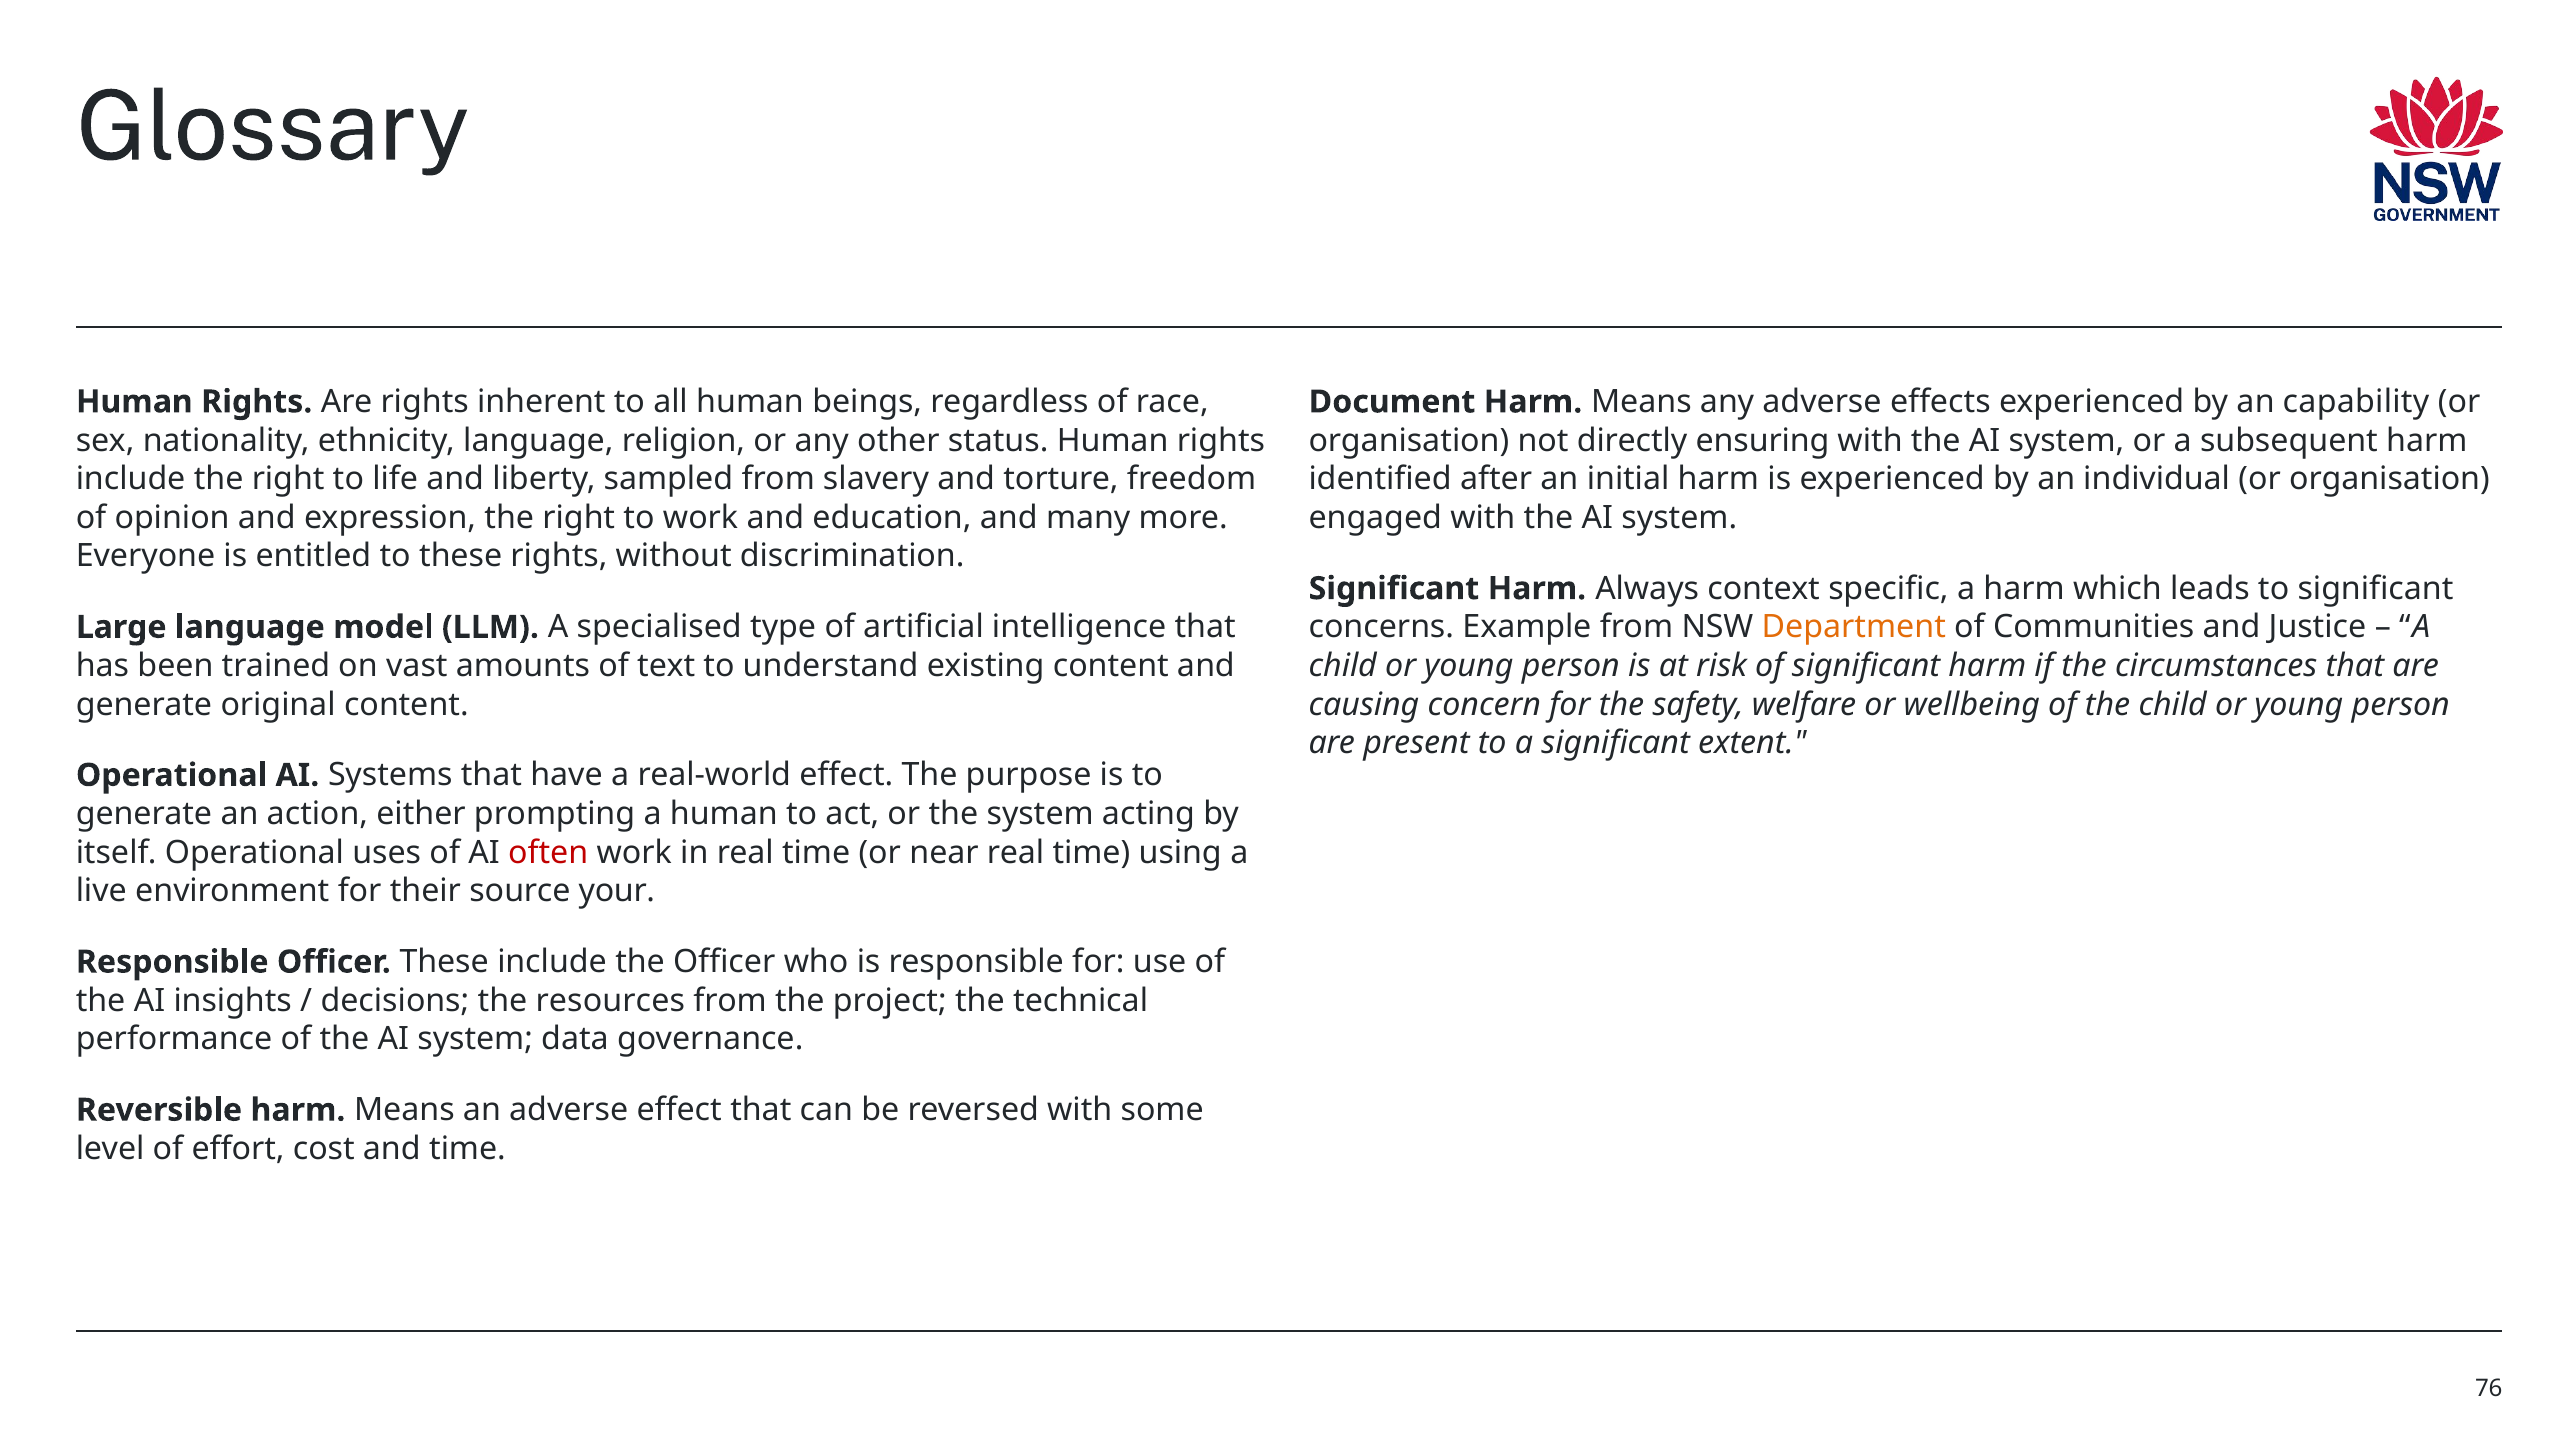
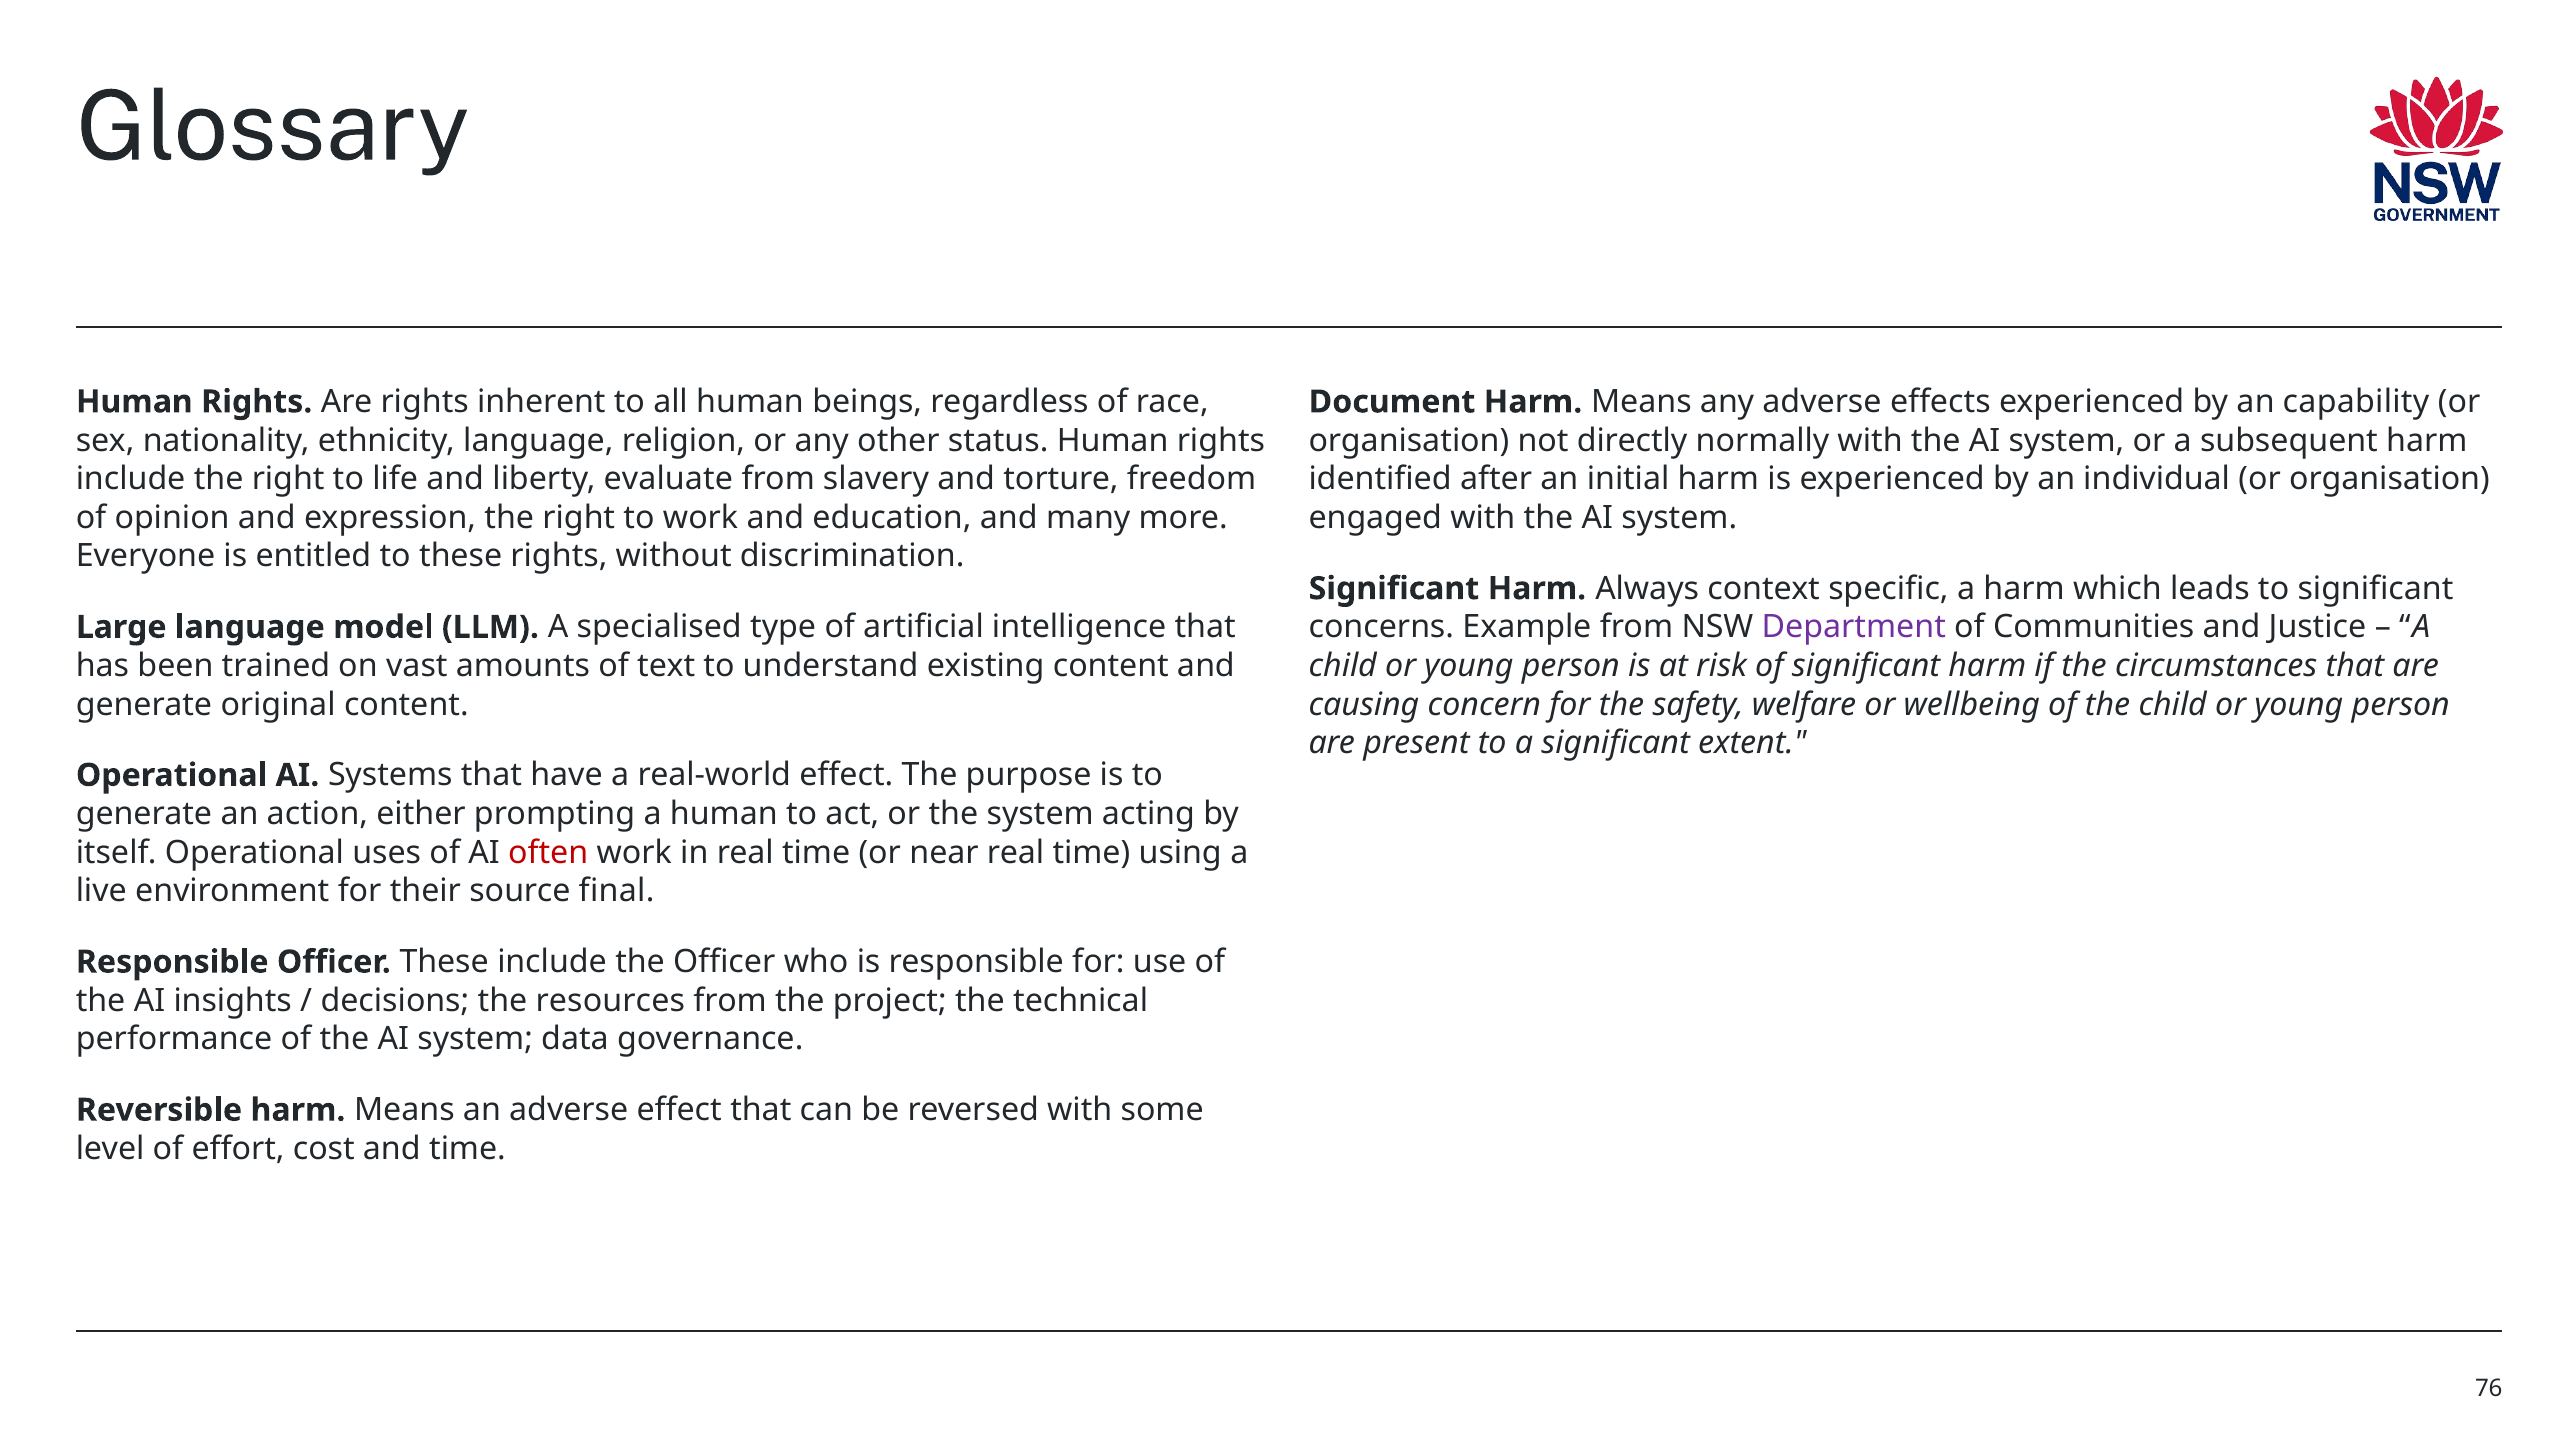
ensuring: ensuring -> normally
sampled: sampled -> evaluate
Department colour: orange -> purple
your: your -> final
